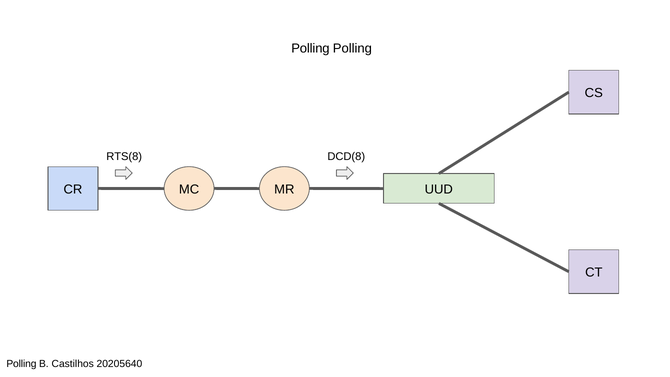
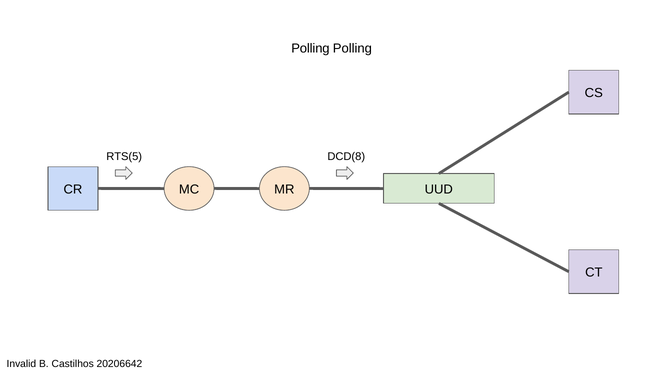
RTS(8: RTS(8 -> RTS(5
Polling at (21, 364): Polling -> Invalid
20205640: 20205640 -> 20206642
